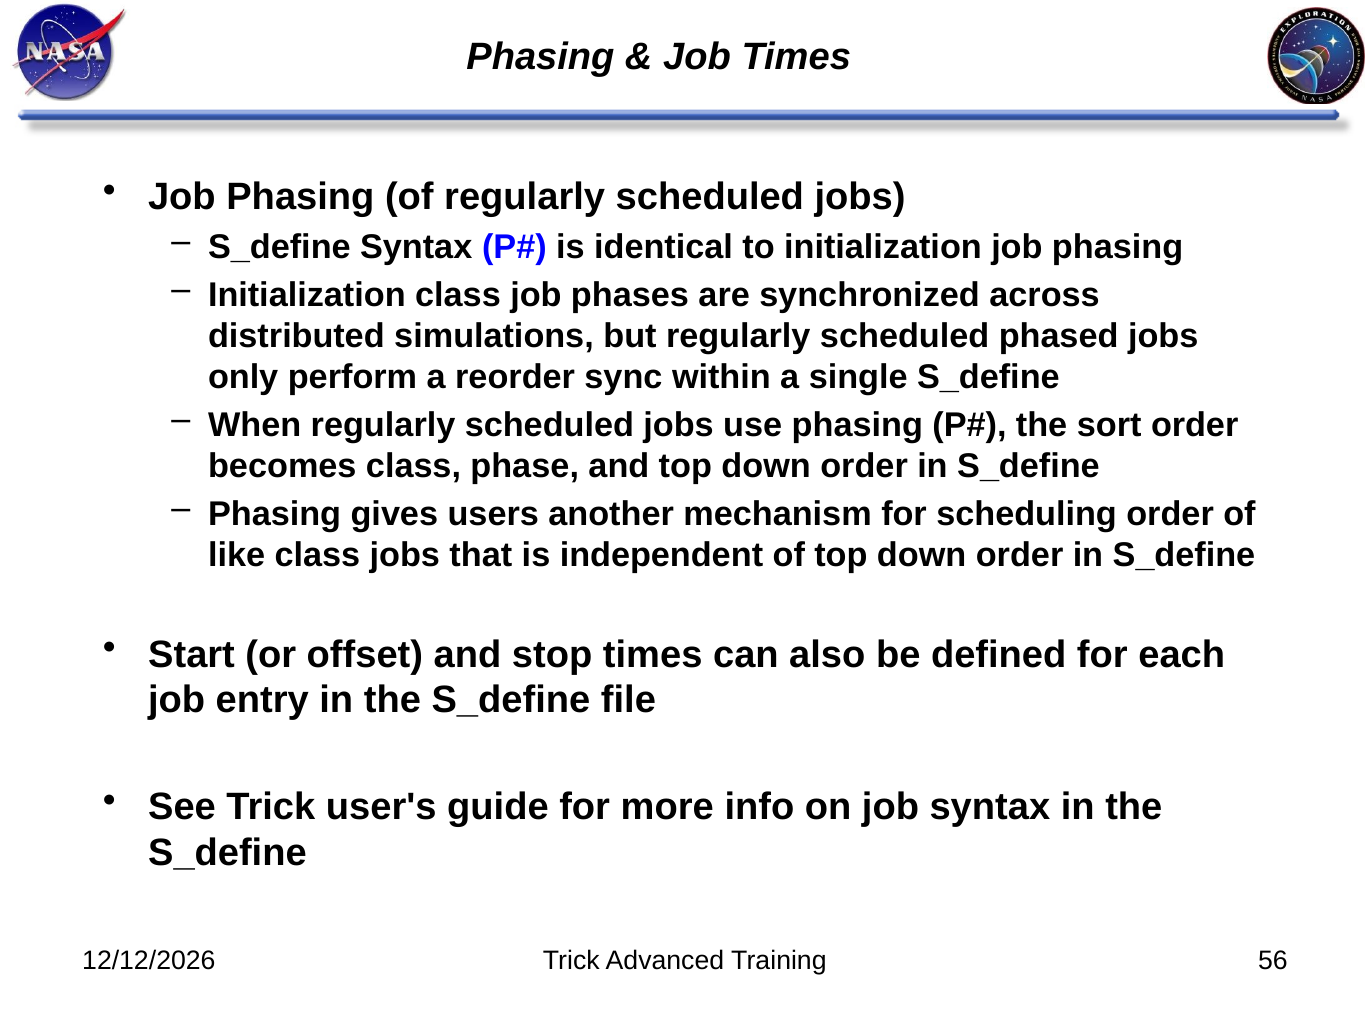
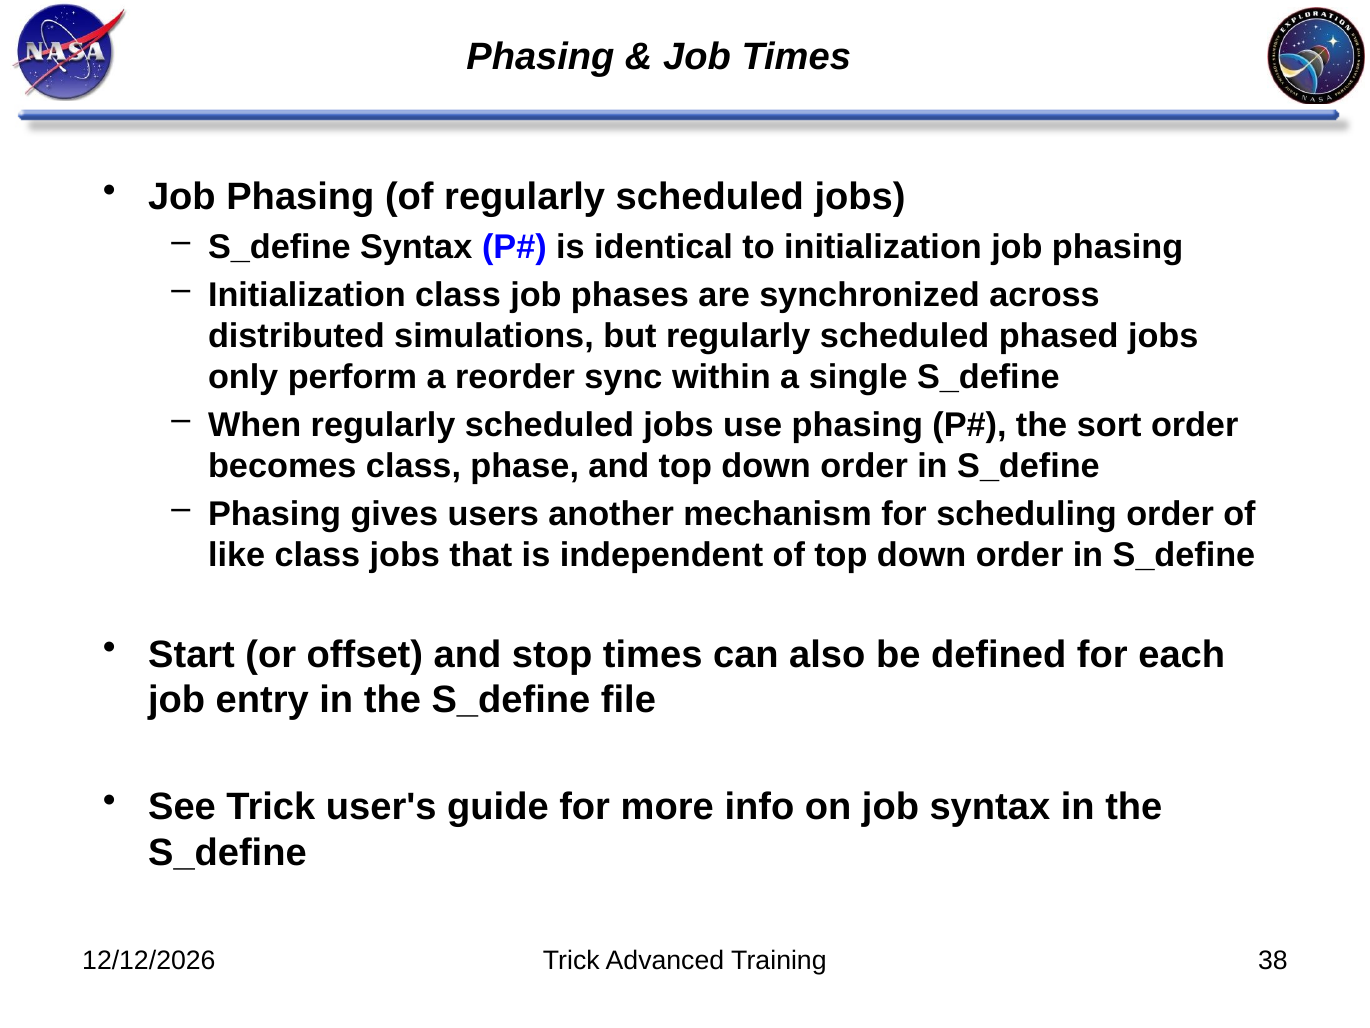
56: 56 -> 38
